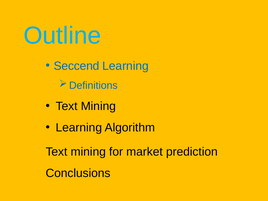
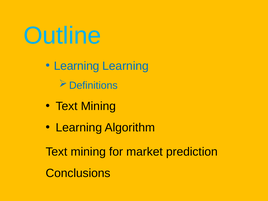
Seccend at (77, 66): Seccend -> Learning
